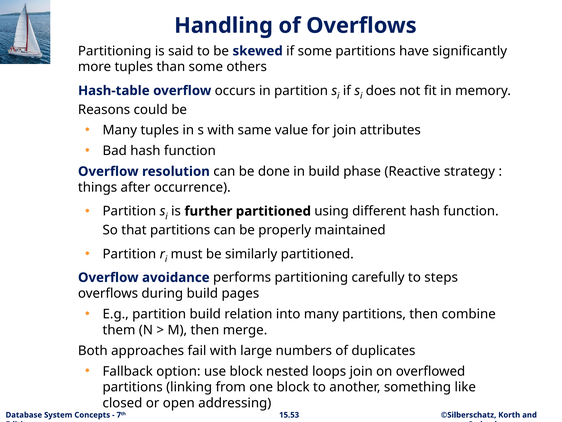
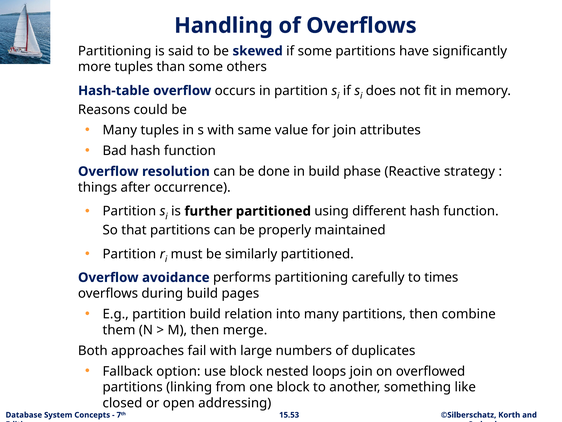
steps: steps -> times
